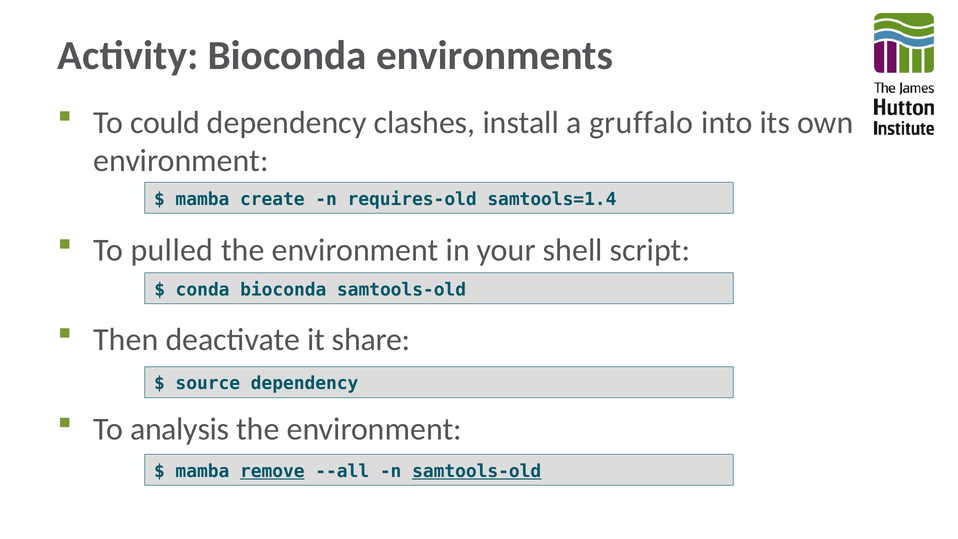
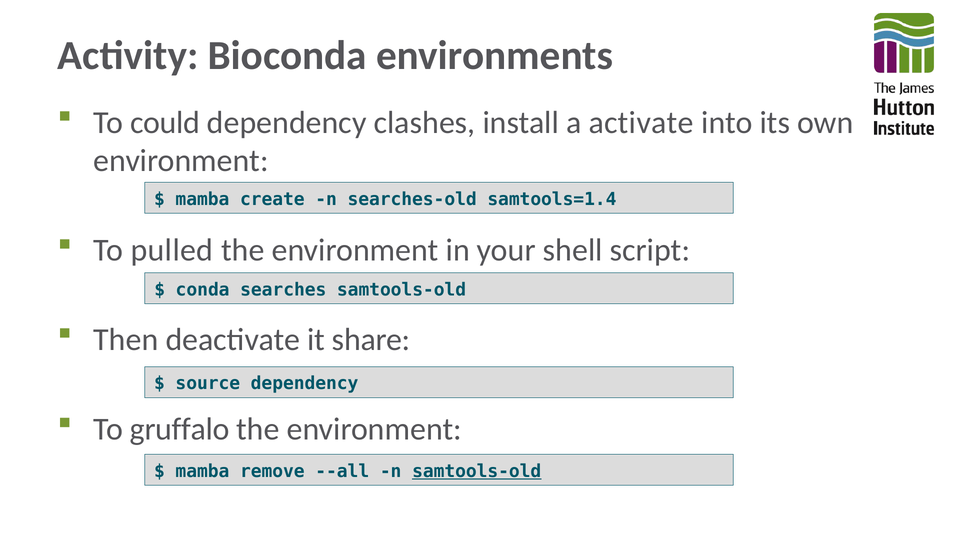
gruffalo: gruffalo -> activate
requires-old: requires-old -> searches-old
conda bioconda: bioconda -> searches
analysis: analysis -> gruffalo
remove underline: present -> none
